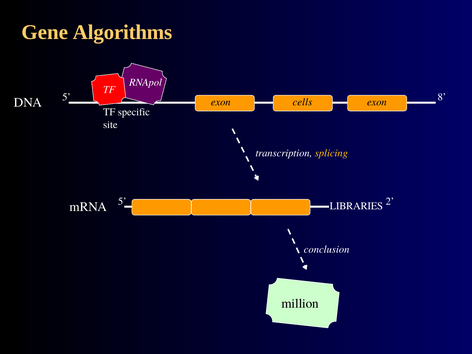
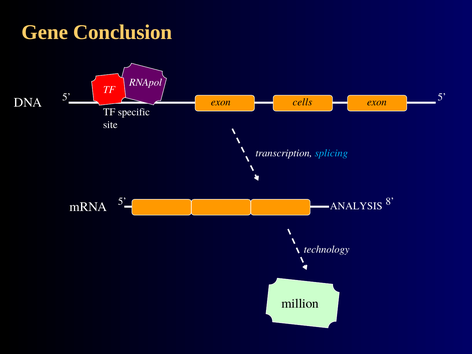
Algorithms: Algorithms -> Conclusion
8 at (442, 97): 8 -> 5
splicing colour: yellow -> light blue
2: 2 -> 8
LIBRARIES: LIBRARIES -> ANALYSIS
conclusion: conclusion -> technology
